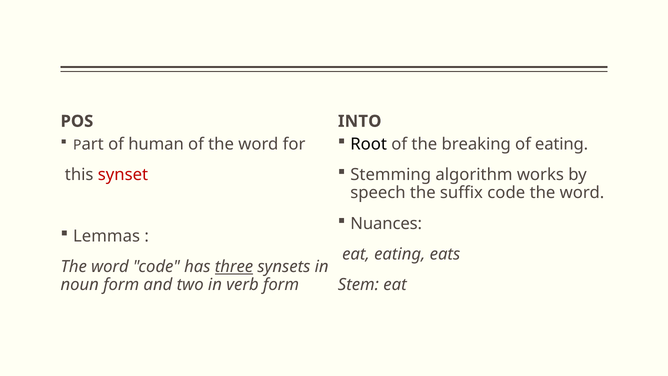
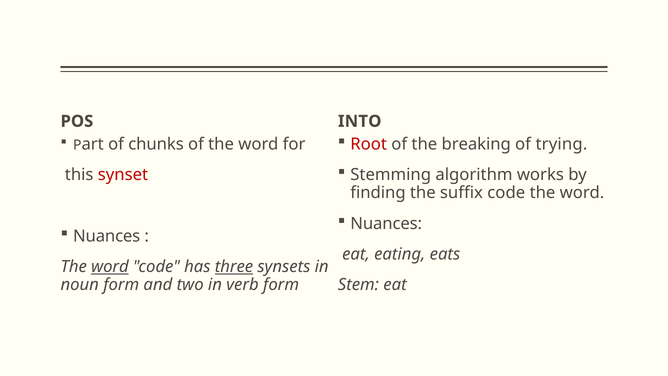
Root colour: black -> red
of eating: eating -> trying
human: human -> chunks
speech: speech -> finding
Lemmas at (107, 236): Lemmas -> Nuances
word at (110, 266) underline: none -> present
